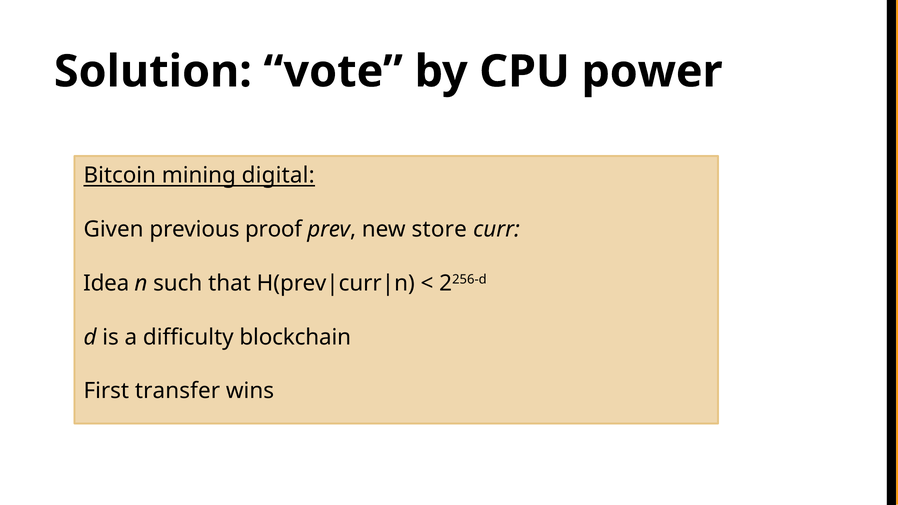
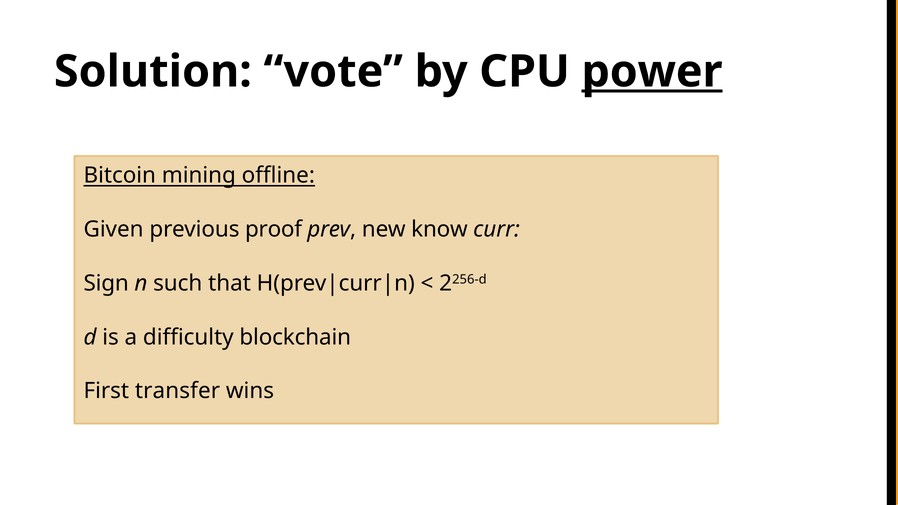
power underline: none -> present
digital: digital -> offline
store: store -> know
Idea: Idea -> Sign
